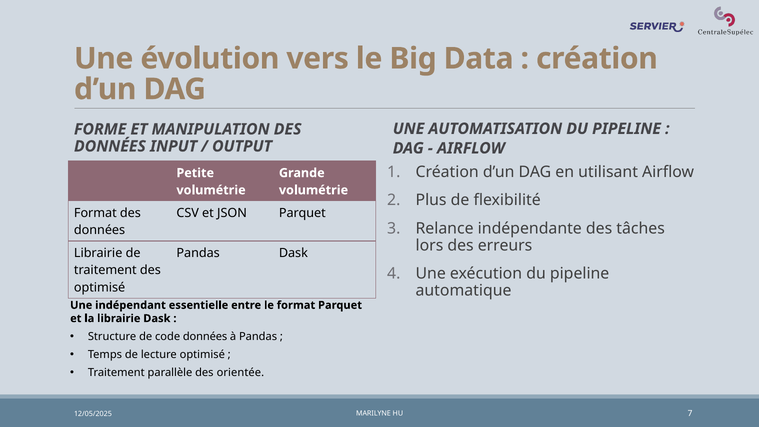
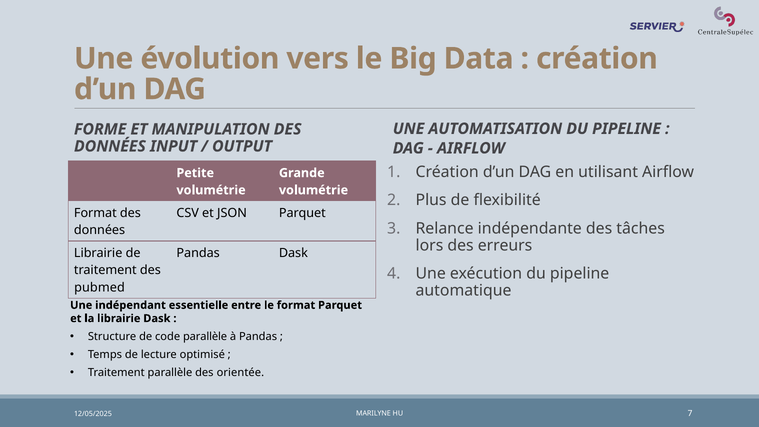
optimisé at (100, 287): optimisé -> pubmed
code données: données -> parallèle
